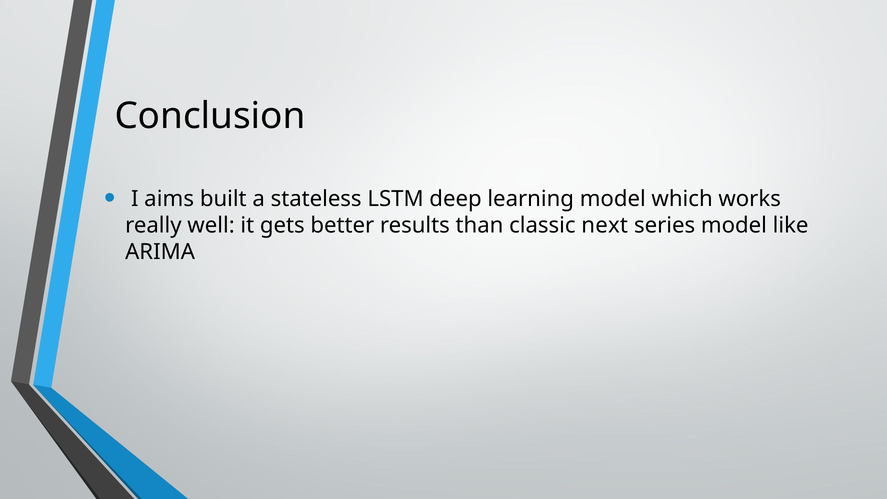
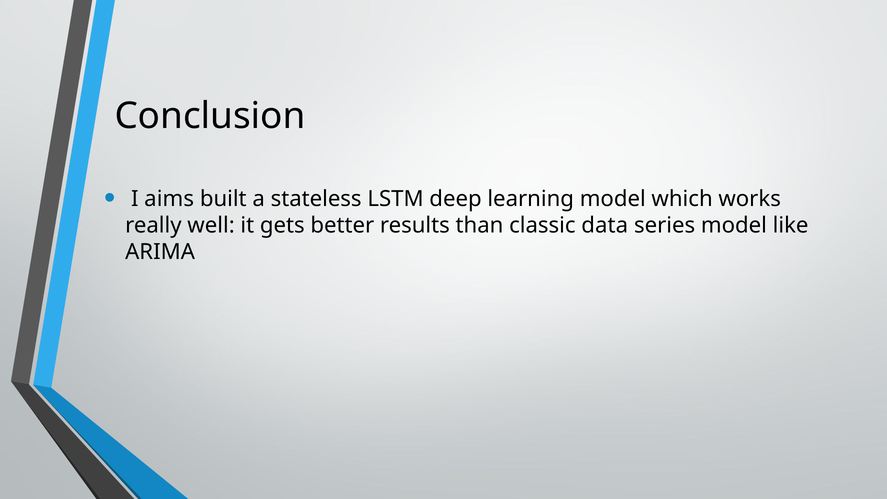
next: next -> data
